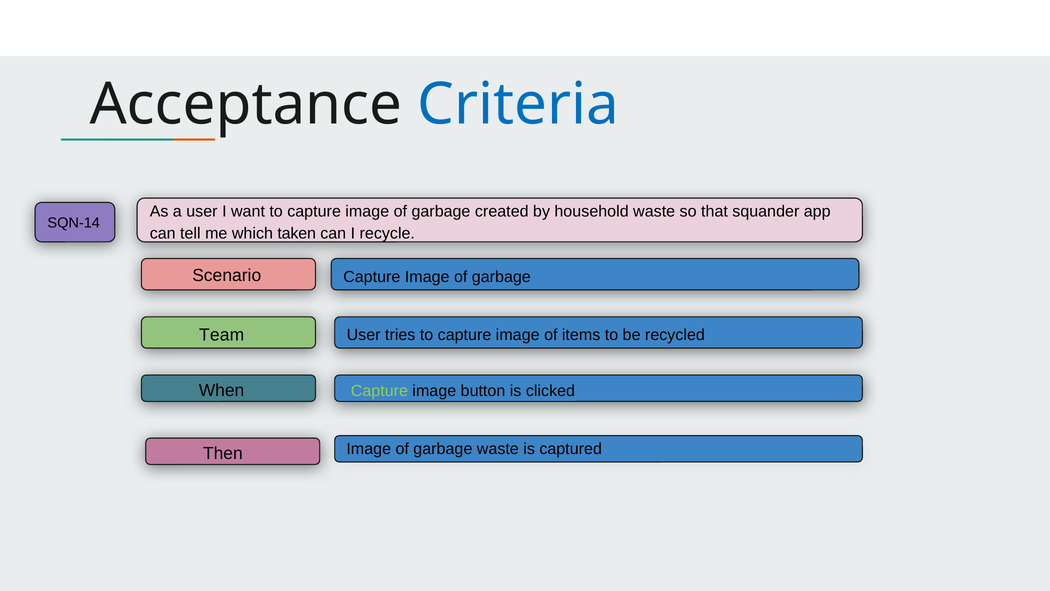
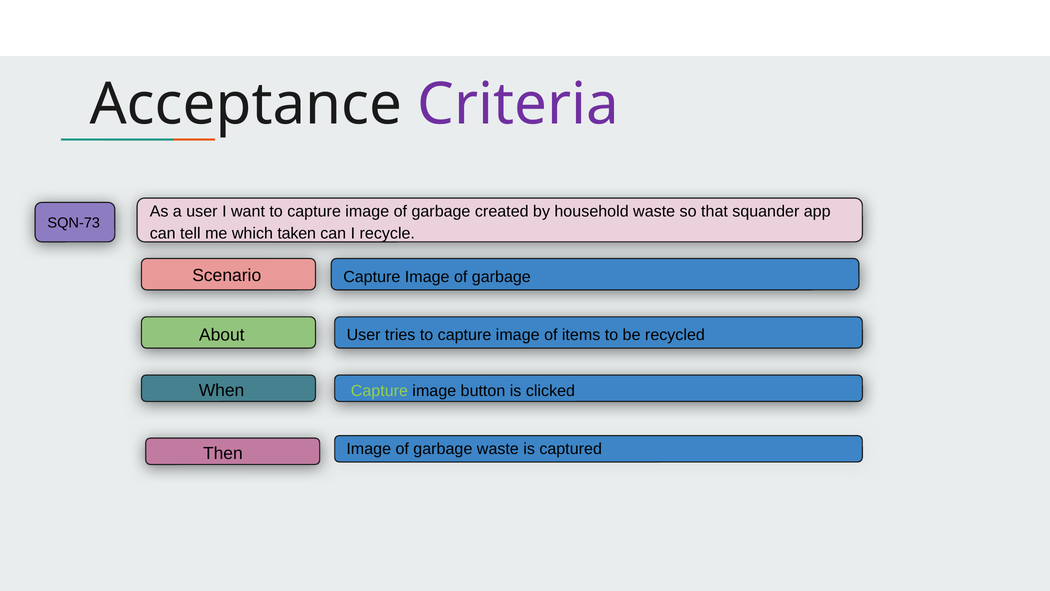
Criteria colour: blue -> purple
SQN-14: SQN-14 -> SQN-73
Team: Team -> About
